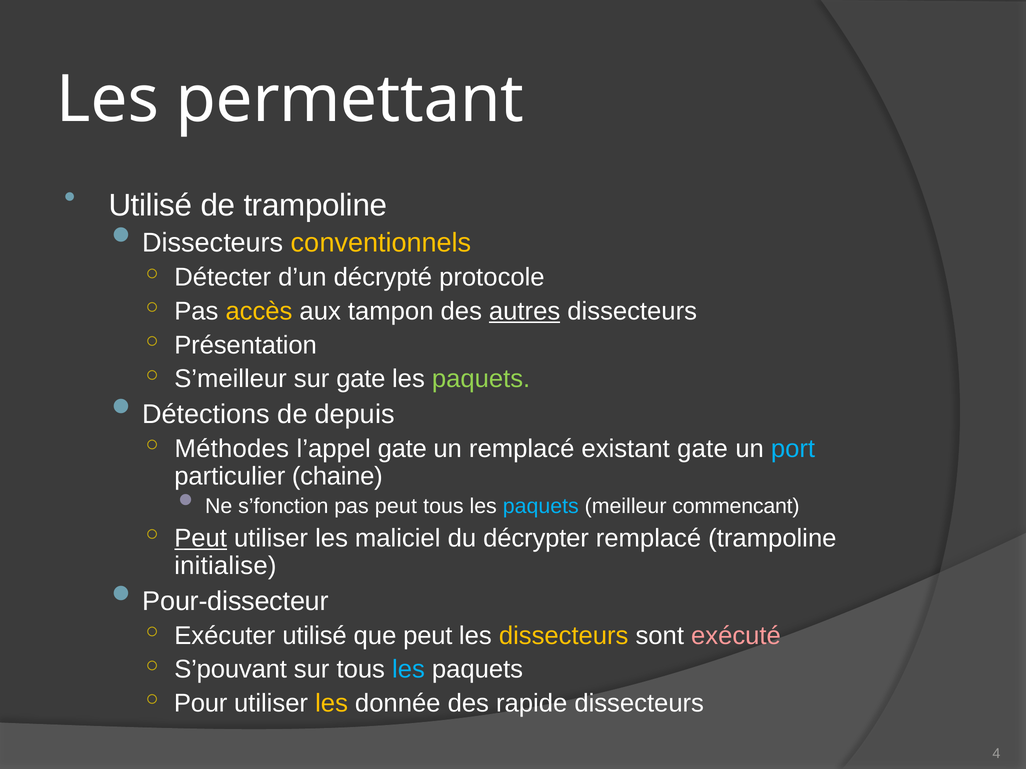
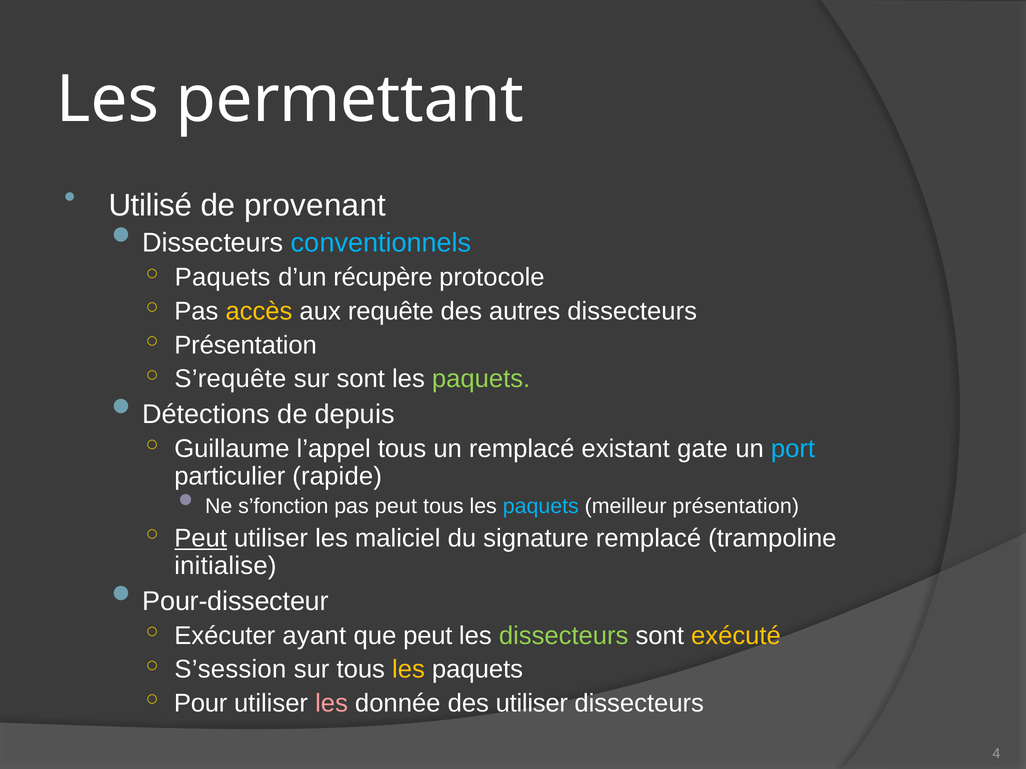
de trampoline: trampoline -> provenant
conventionnels colour: yellow -> light blue
Détecter at (223, 278): Détecter -> Paquets
décrypté: décrypté -> récupère
tampon: tampon -> requête
autres underline: present -> none
S’meilleur: S’meilleur -> S’requête
sur gate: gate -> sont
Méthodes: Méthodes -> Guillaume
l’appel gate: gate -> tous
chaine: chaine -> rapide
meilleur commencant: commencant -> présentation
décrypter: décrypter -> signature
Exécuter utilisé: utilisé -> ayant
dissecteurs at (564, 636) colour: yellow -> light green
exécuté colour: pink -> yellow
S’pouvant: S’pouvant -> S’session
les at (408, 670) colour: light blue -> yellow
les at (332, 704) colour: yellow -> pink
des rapide: rapide -> utiliser
